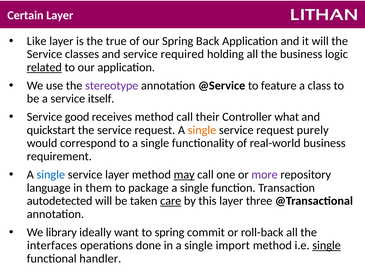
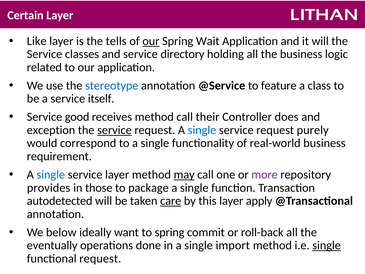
true: true -> tells
our at (151, 41) underline: none -> present
Back: Back -> Wait
required: required -> directory
related underline: present -> none
stereotype colour: purple -> blue
what: what -> does
quickstart: quickstart -> exception
service at (114, 130) underline: none -> present
single at (202, 130) colour: orange -> blue
language: language -> provides
them: them -> those
three: three -> apply
library: library -> below
interfaces: interfaces -> eventually
functional handler: handler -> request
